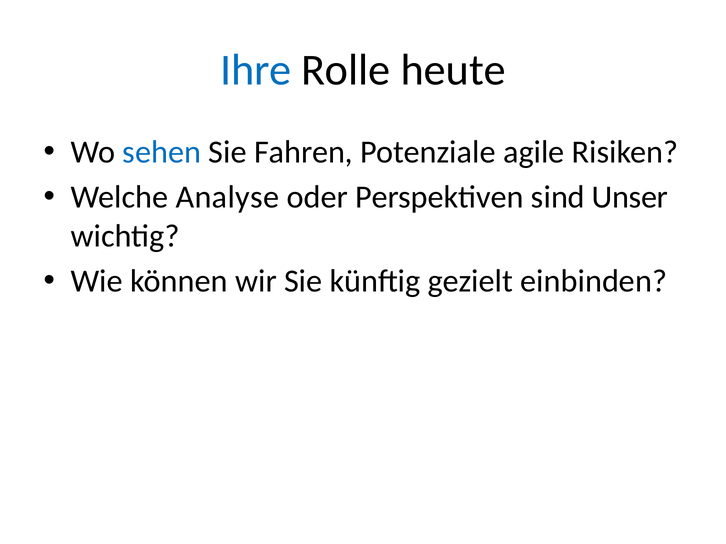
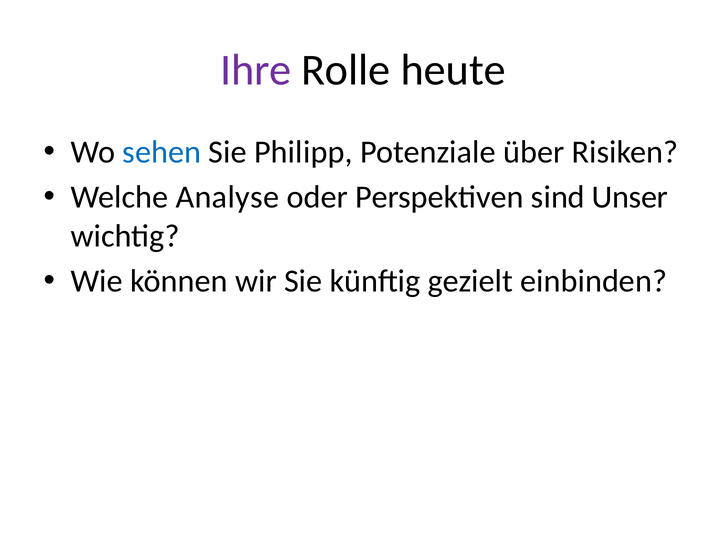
Ihre colour: blue -> purple
Fahren: Fahren -> Philipp
agile: agile -> über
